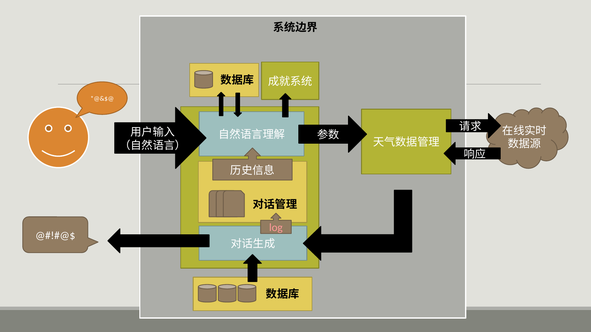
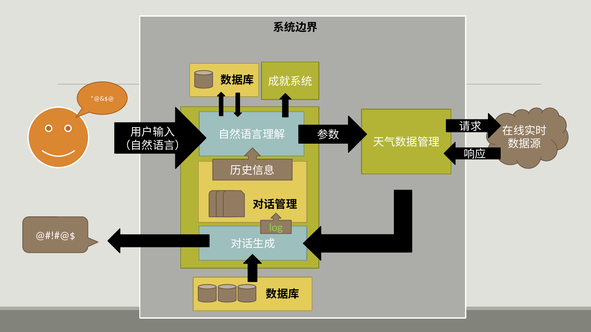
log colour: pink -> light green
